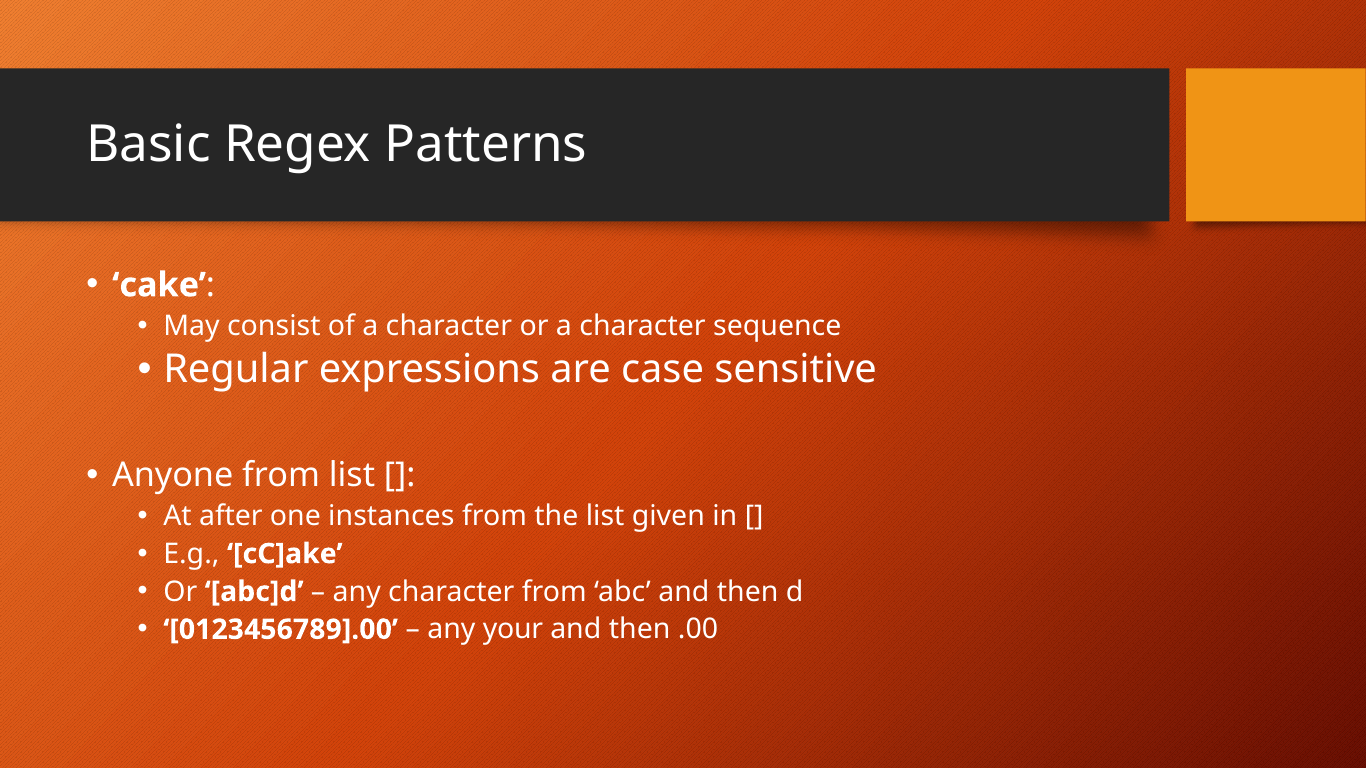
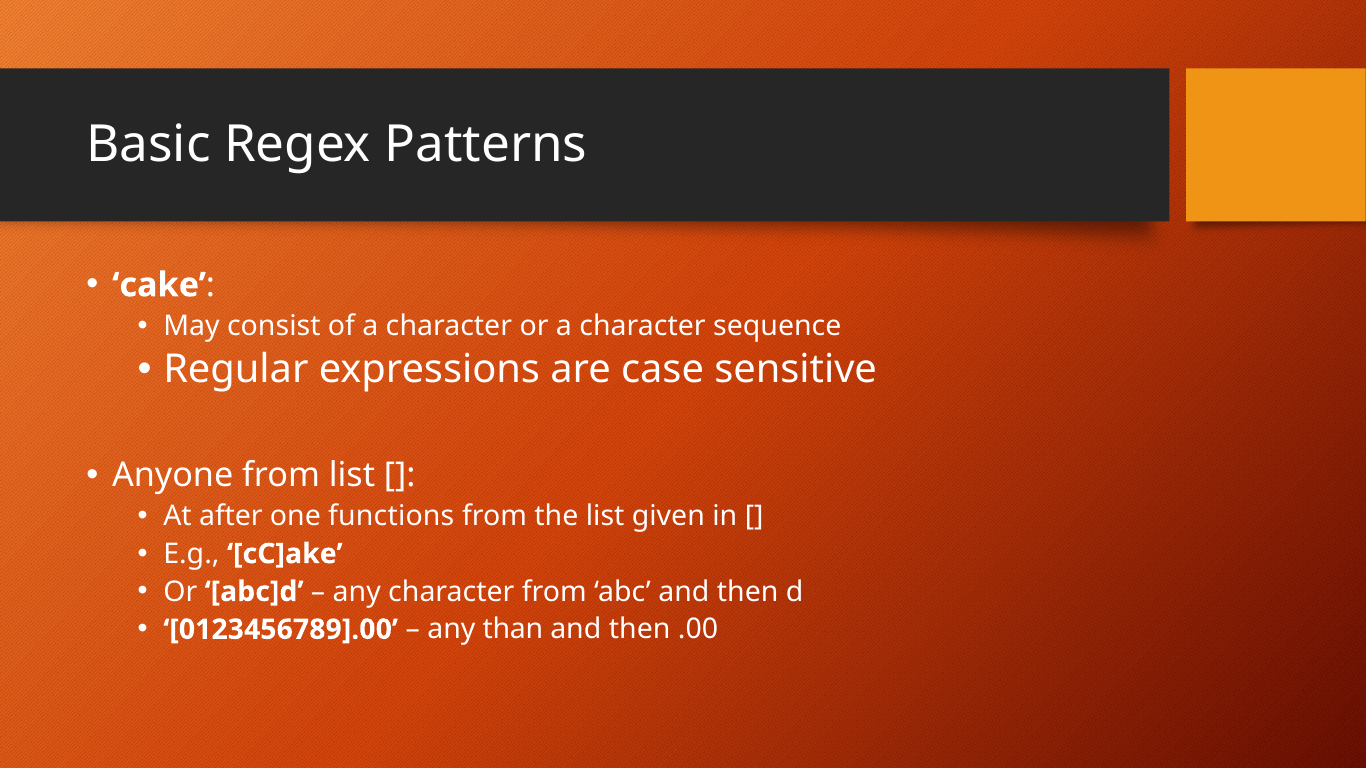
instances: instances -> functions
your: your -> than
